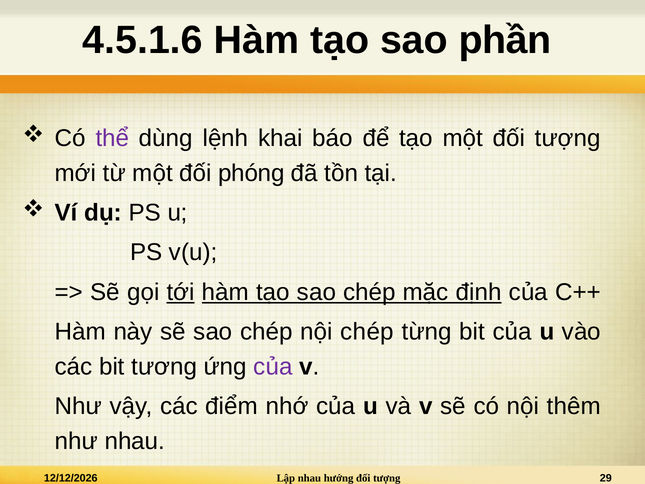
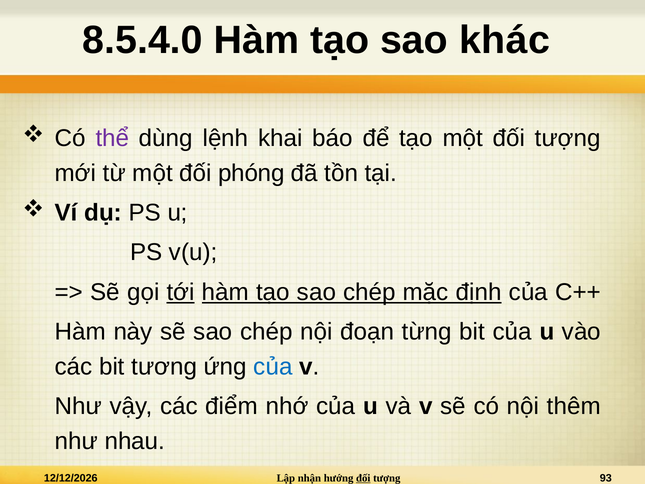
4.5.1.6: 4.5.1.6 -> 8.5.4.0
phần: phần -> khác
nội chép: chép -> đoạn
của at (273, 367) colour: purple -> blue
Lập nhau: nhau -> nhận
đối at (363, 478) underline: none -> present
29: 29 -> 93
